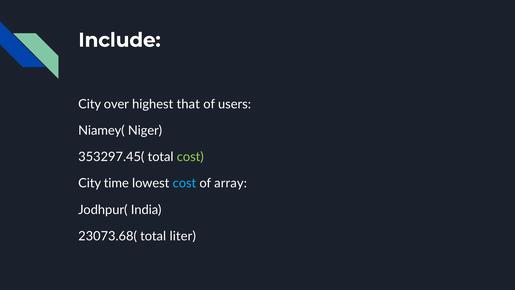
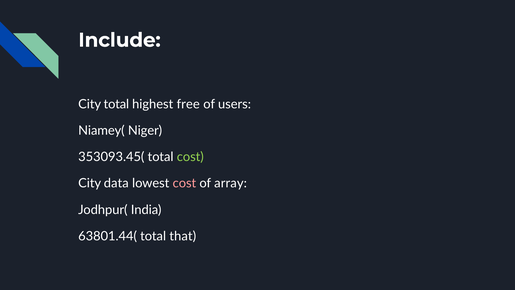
City over: over -> total
that: that -> free
353297.45(: 353297.45( -> 353093.45(
time: time -> data
cost at (184, 183) colour: light blue -> pink
23073.68(: 23073.68( -> 63801.44(
liter: liter -> that
